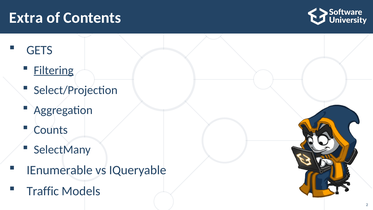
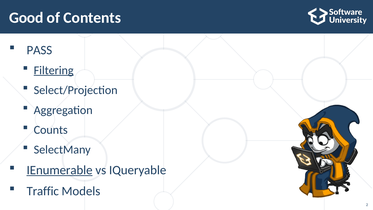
Extra: Extra -> Good
GETS: GETS -> PASS
IEnumerable underline: none -> present
